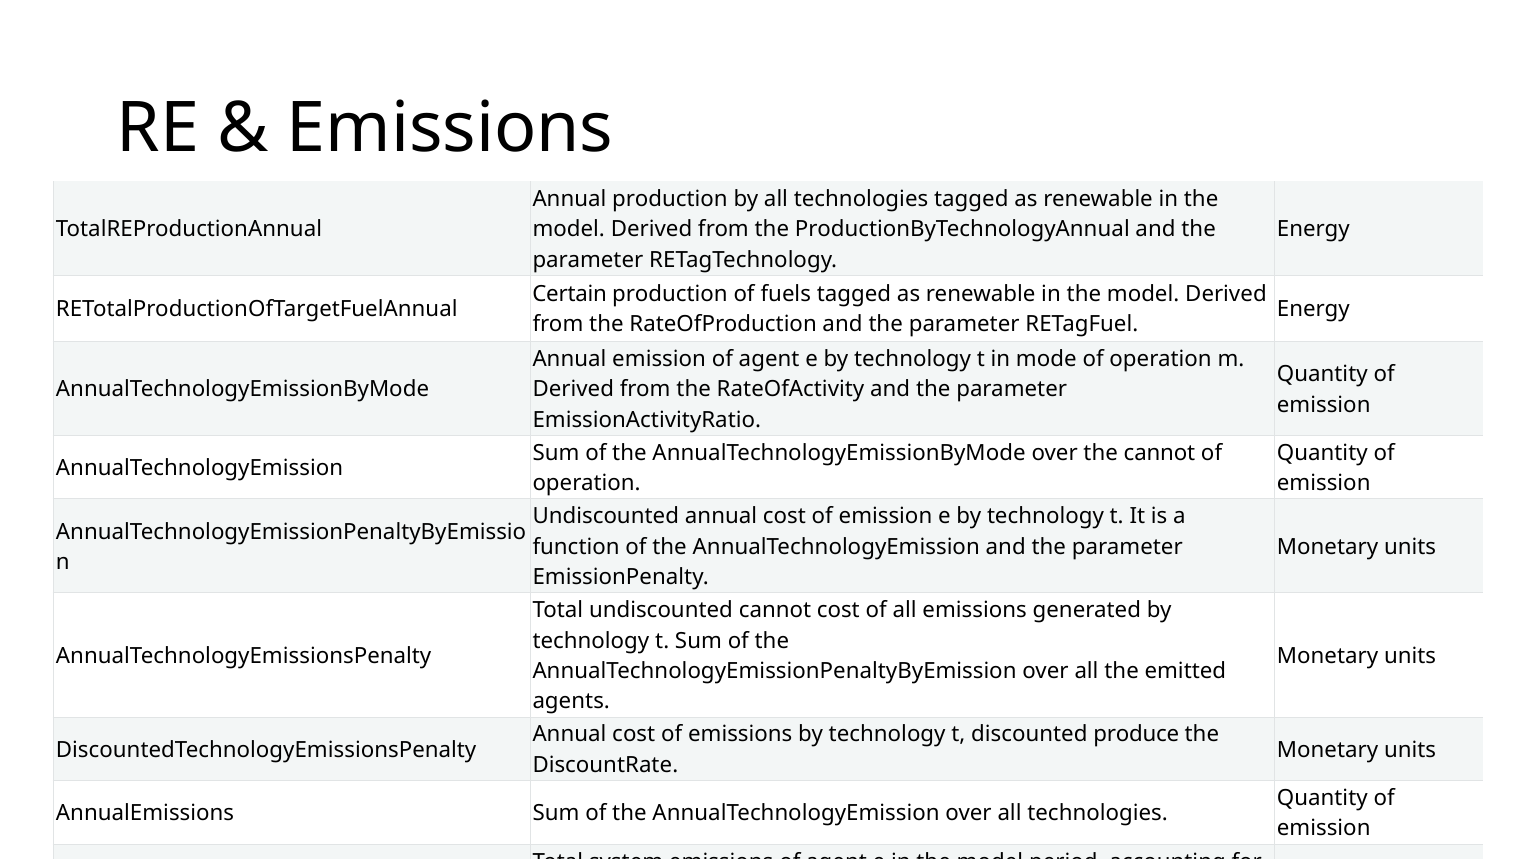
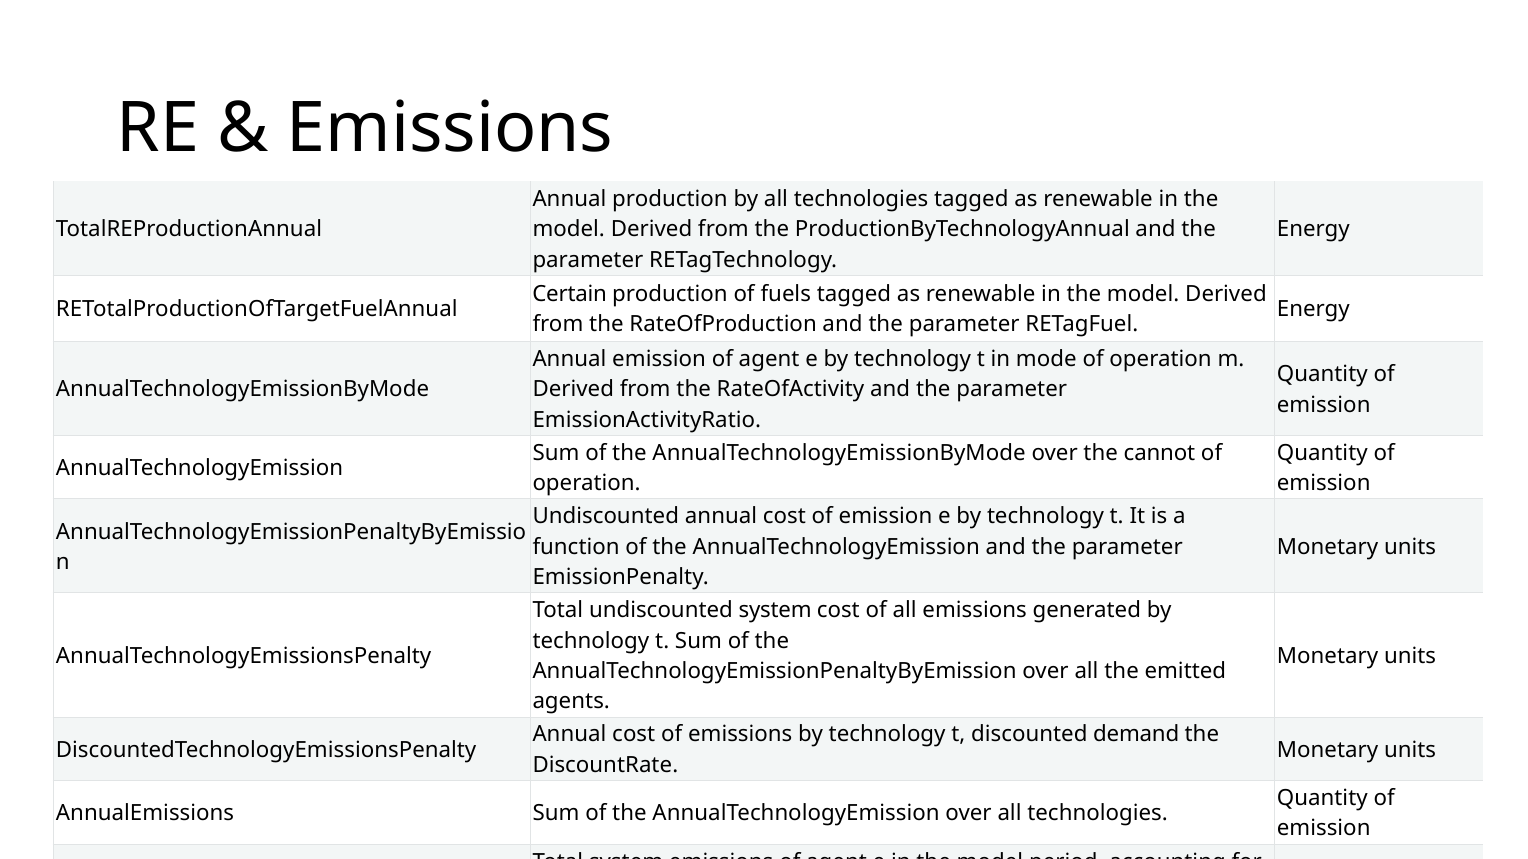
undiscounted cannot: cannot -> system
produce: produce -> demand
